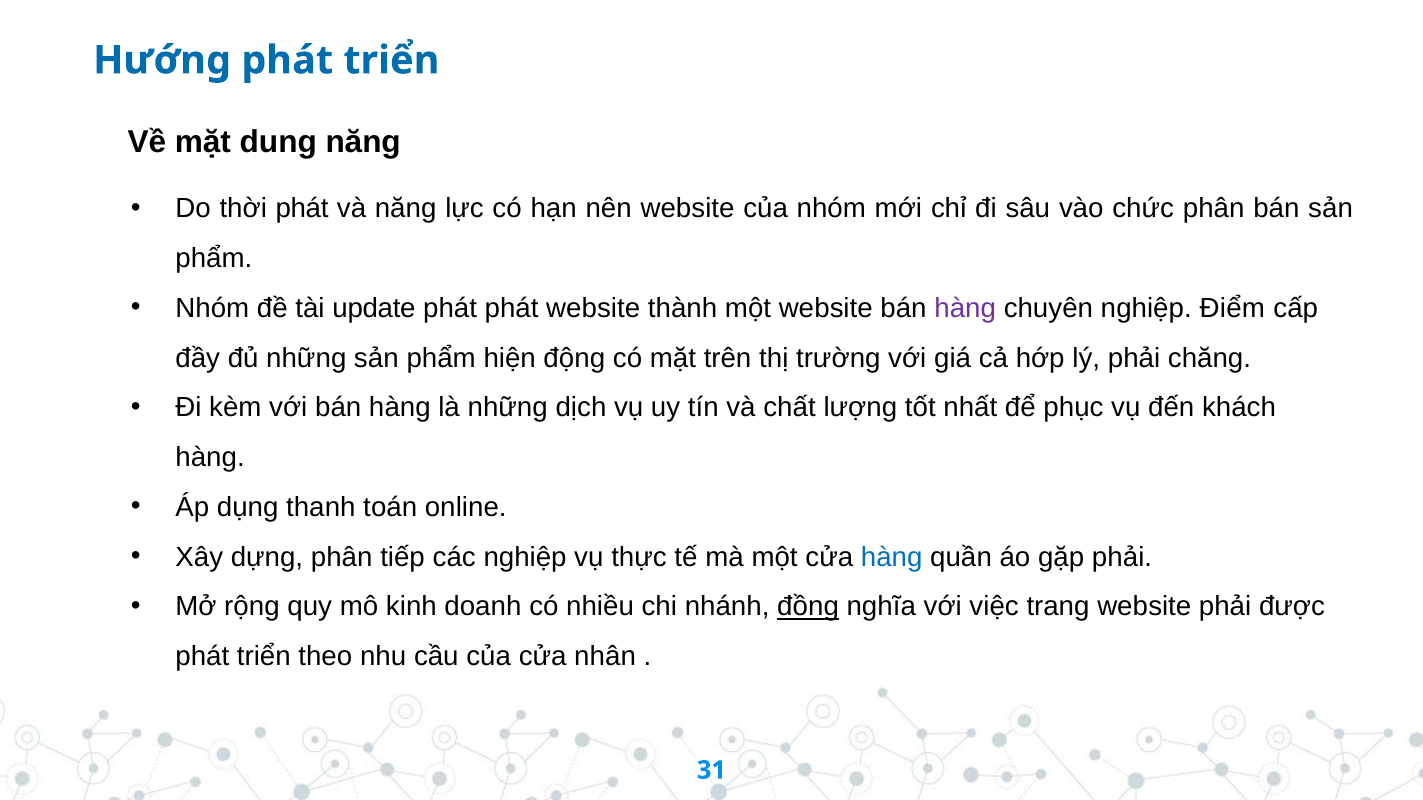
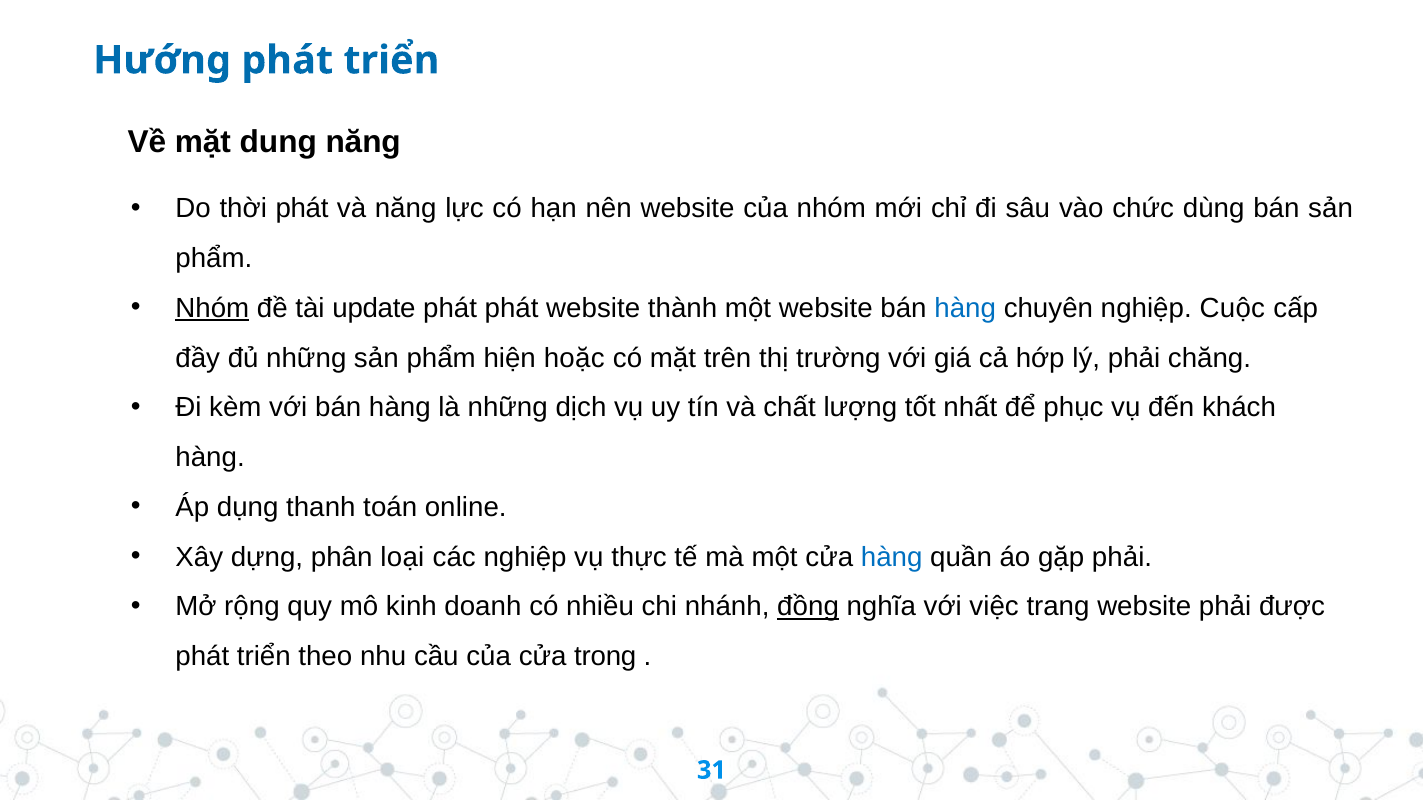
chức phân: phân -> dùng
Nhóm at (212, 308) underline: none -> present
hàng at (965, 308) colour: purple -> blue
Điểm: Điểm -> Cuộc
động: động -> hoặc
tiếp: tiếp -> loại
nhân: nhân -> trong
